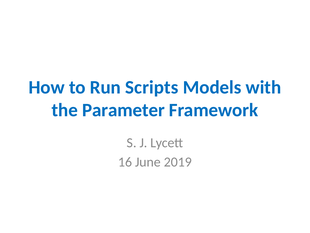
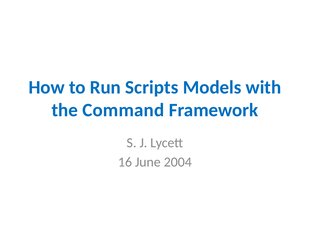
Parameter: Parameter -> Command
2019: 2019 -> 2004
